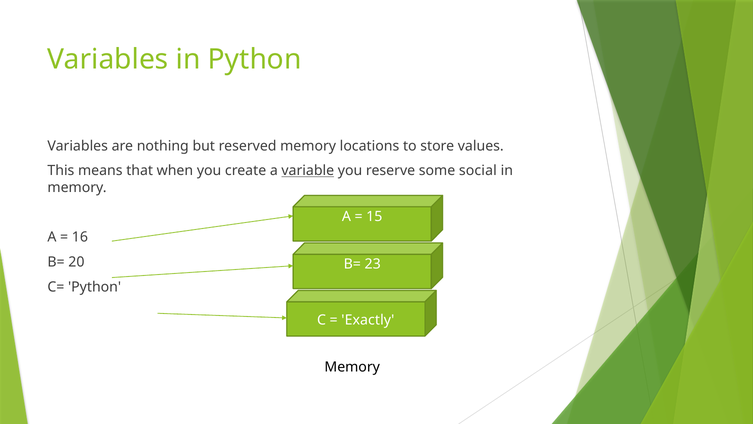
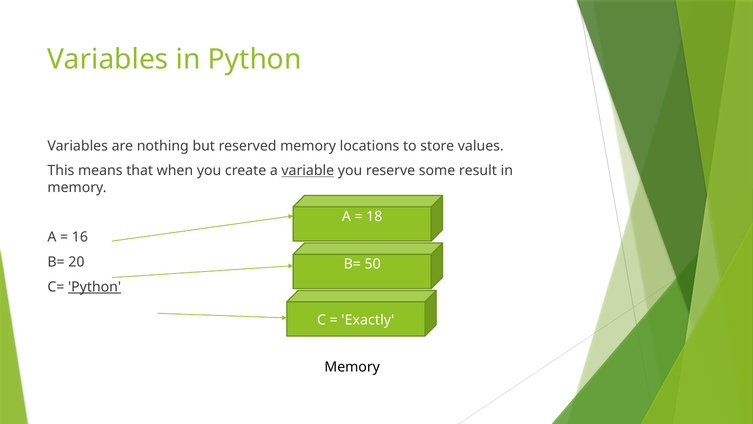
social: social -> result
15: 15 -> 18
23: 23 -> 50
Python at (95, 287) underline: none -> present
